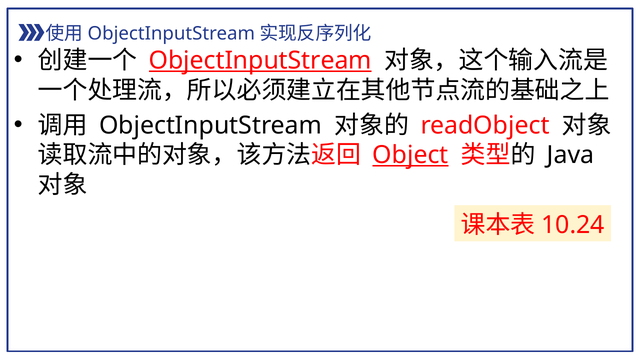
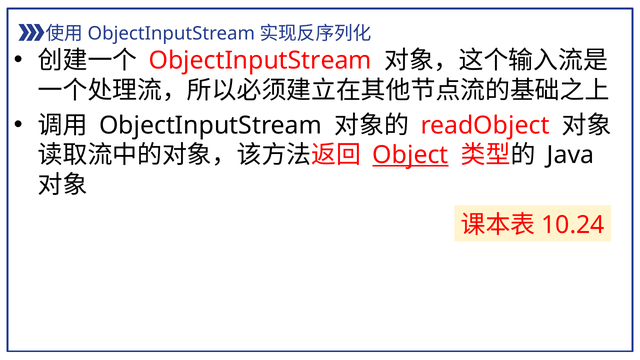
ObjectInputStream at (260, 61) underline: present -> none
